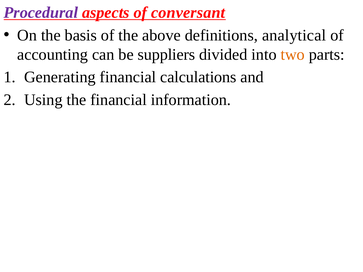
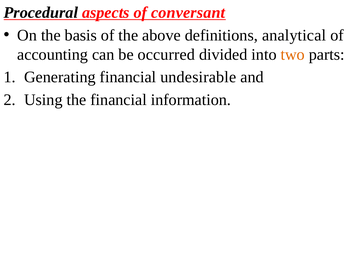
Procedural colour: purple -> black
suppliers: suppliers -> occurred
calculations: calculations -> undesirable
